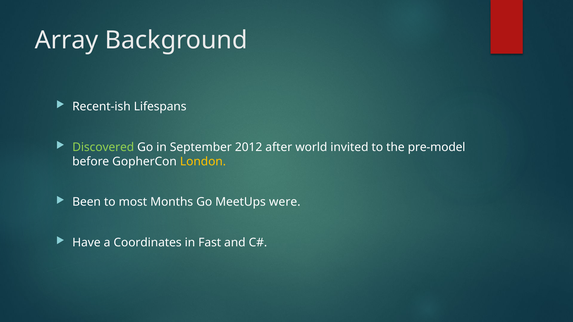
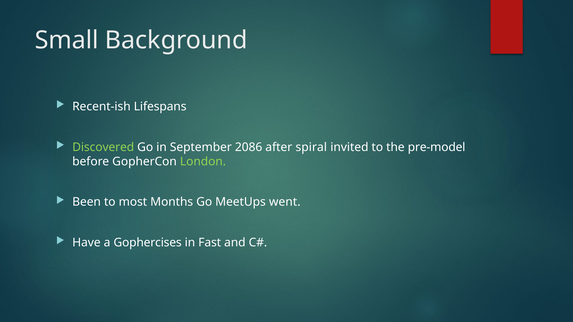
Array: Array -> Small
2012: 2012 -> 2086
world: world -> spiral
London colour: yellow -> light green
were: were -> went
Coordinates: Coordinates -> Gophercises
